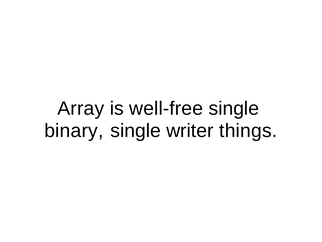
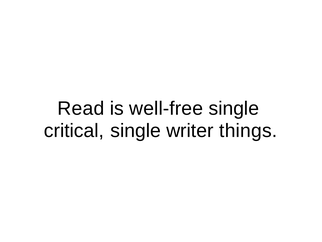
Array: Array -> Read
binary: binary -> critical
